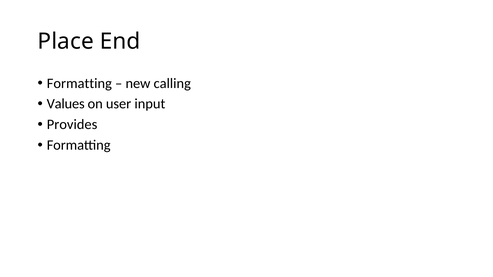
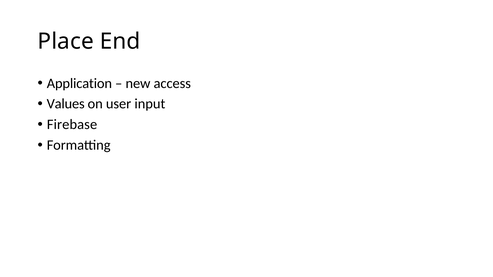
Formatting at (79, 83): Formatting -> Application
calling: calling -> access
Provides: Provides -> Firebase
